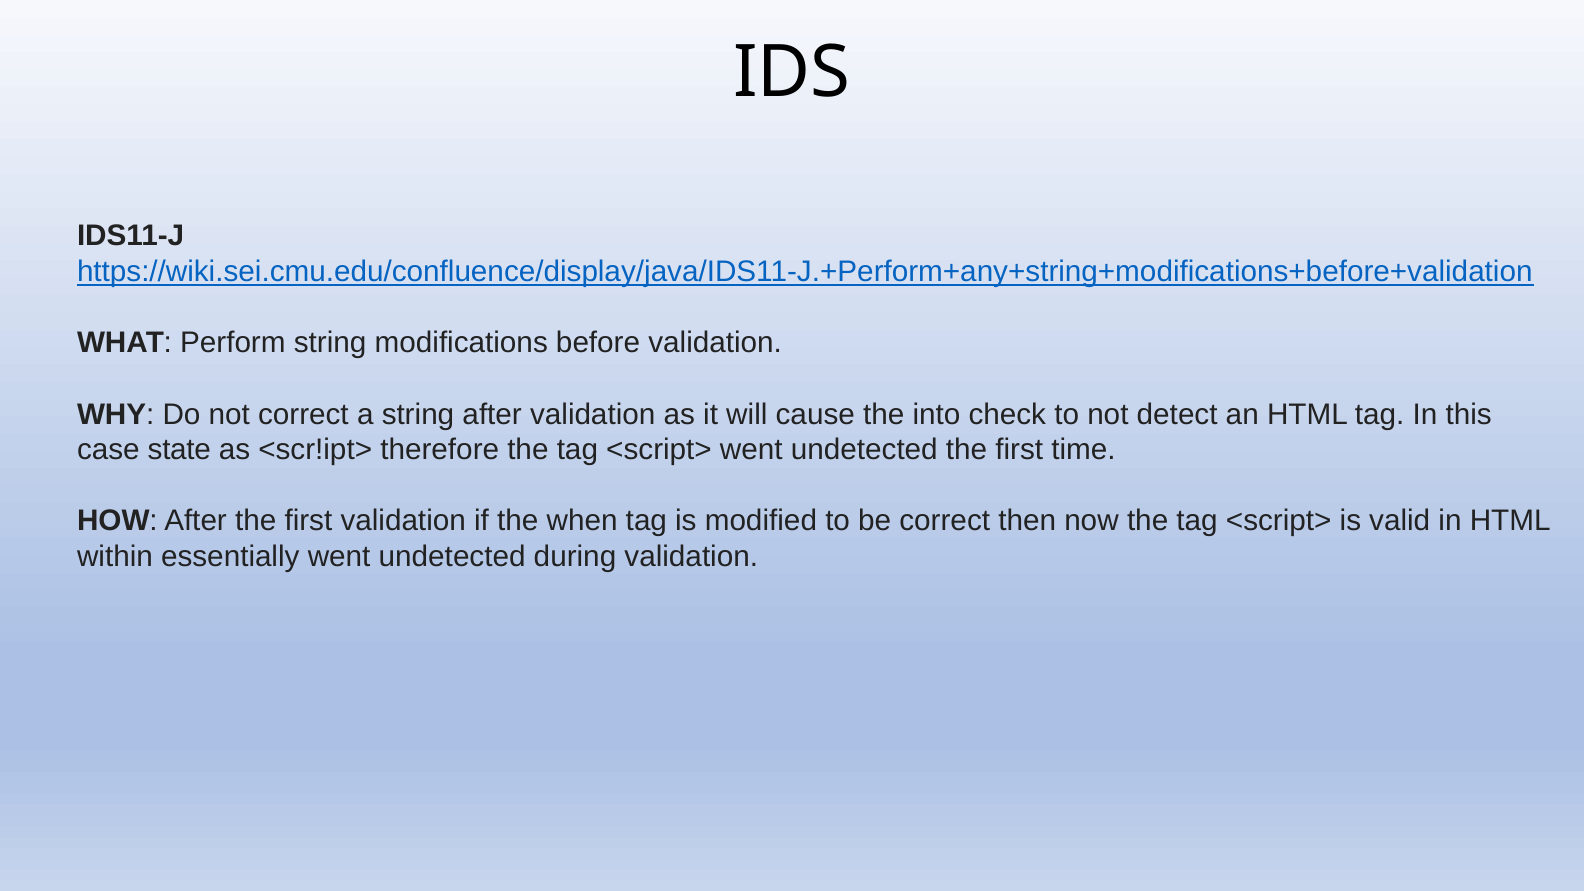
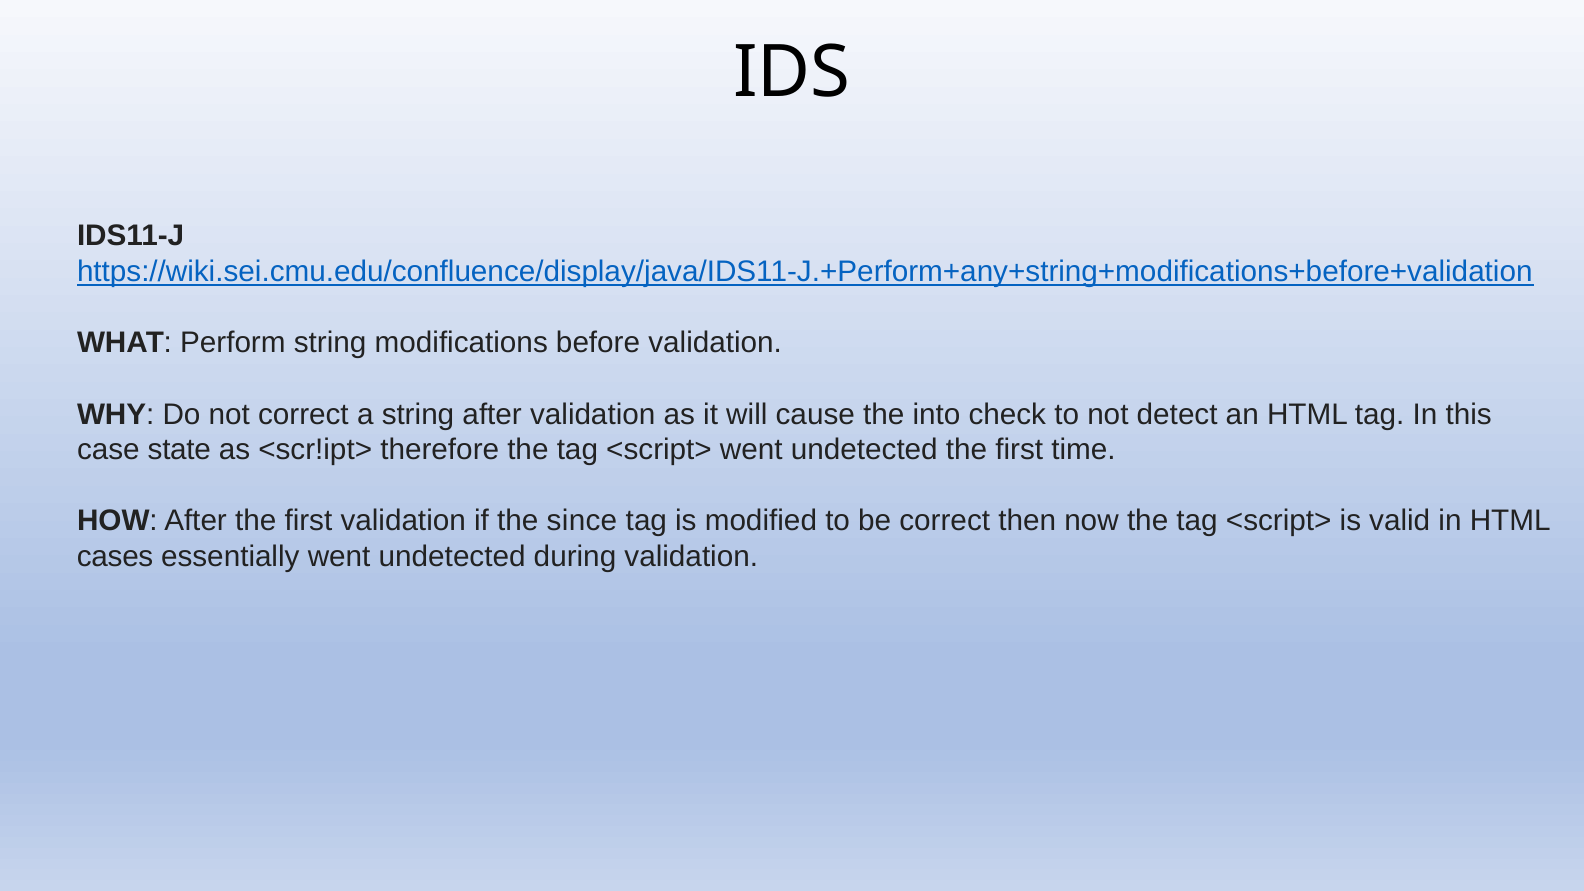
when: when -> since
within: within -> cases
